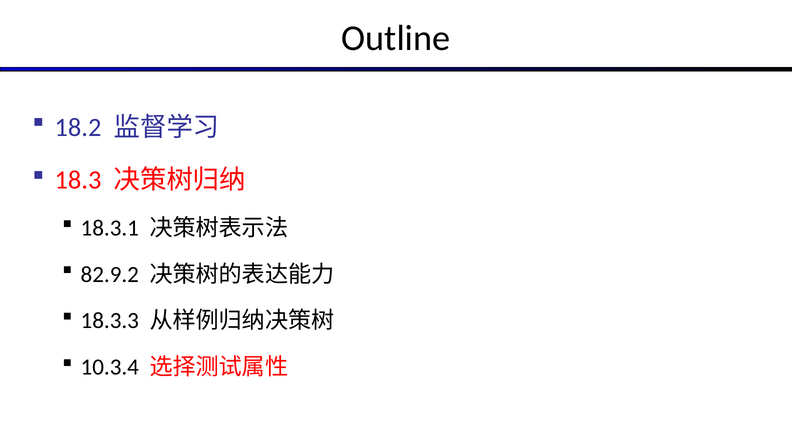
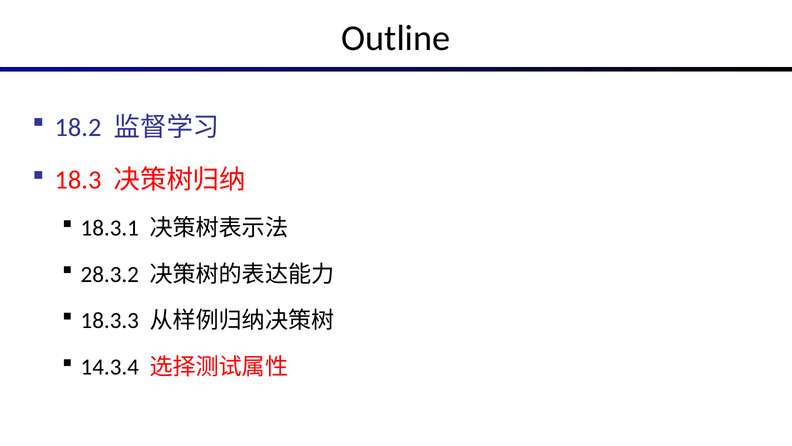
82.9.2: 82.9.2 -> 28.3.2
10.3.4: 10.3.4 -> 14.3.4
